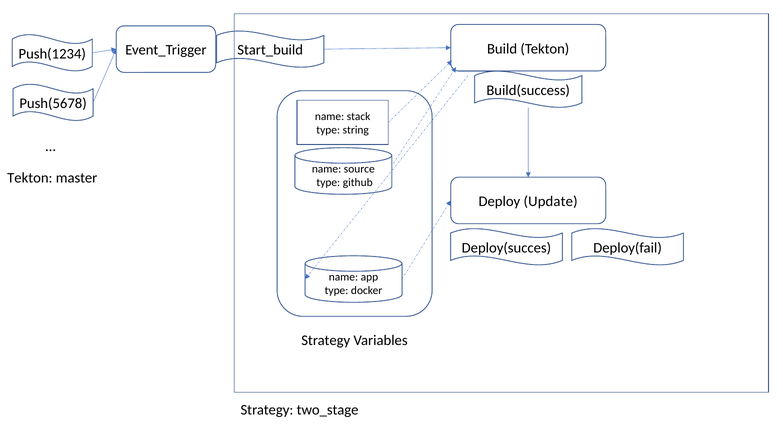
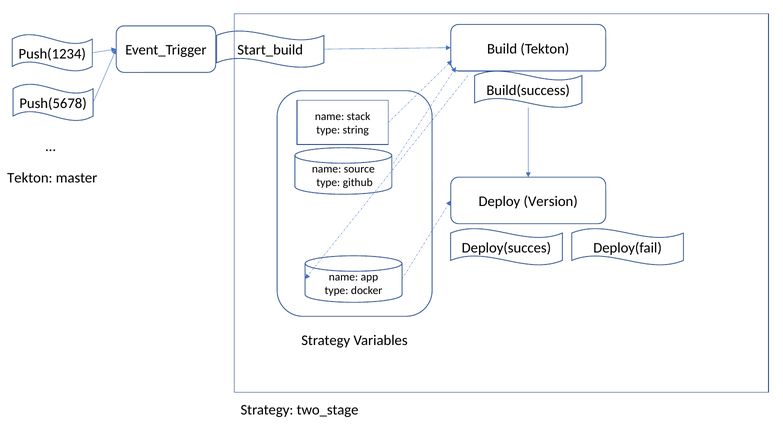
Update: Update -> Version
